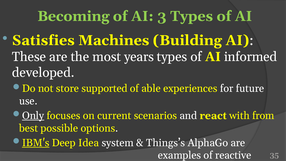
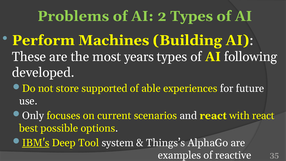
Becoming: Becoming -> Problems
3: 3 -> 2
Satisfies: Satisfies -> Perform
informed: informed -> following
Only underline: present -> none
with from: from -> react
Idea: Idea -> Tool
